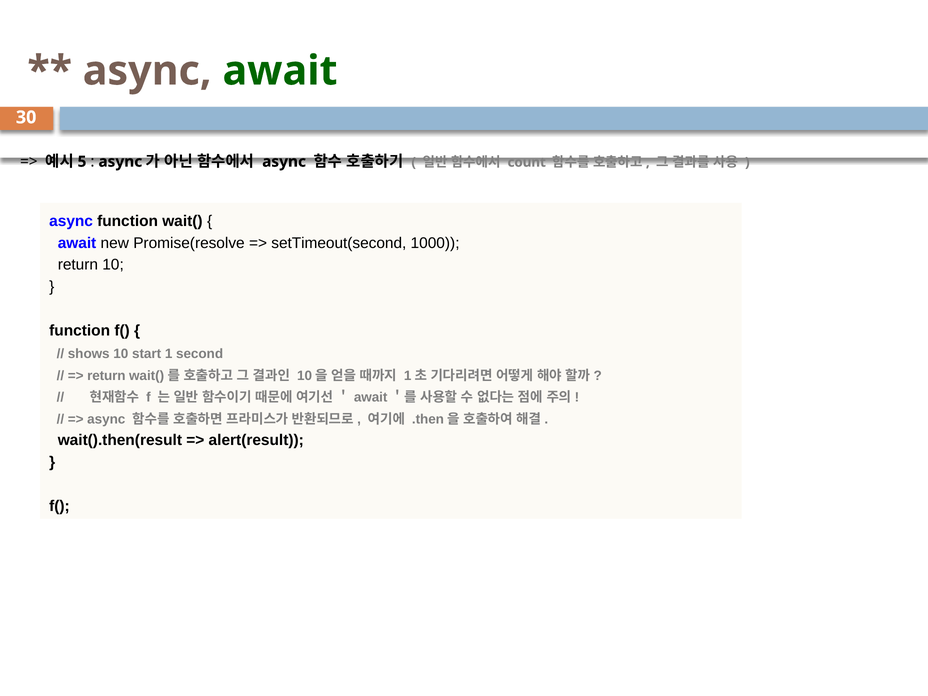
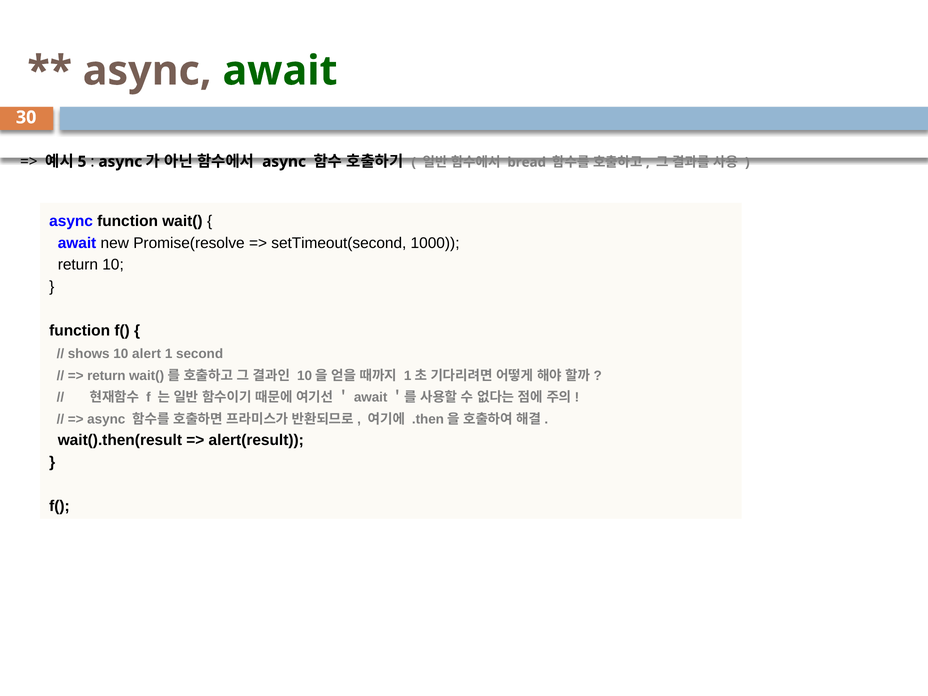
count: count -> bread
start: start -> alert
